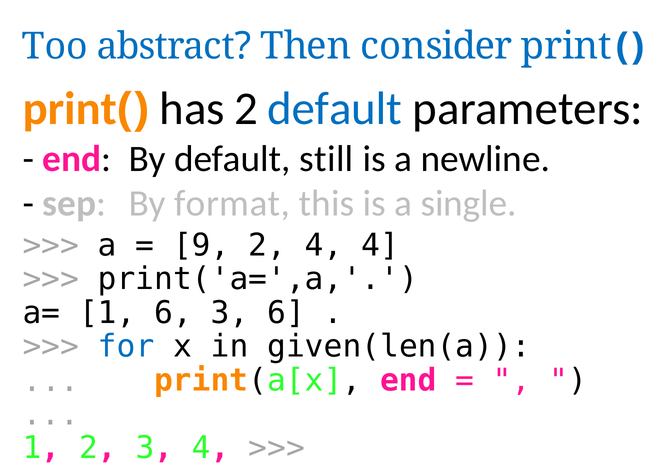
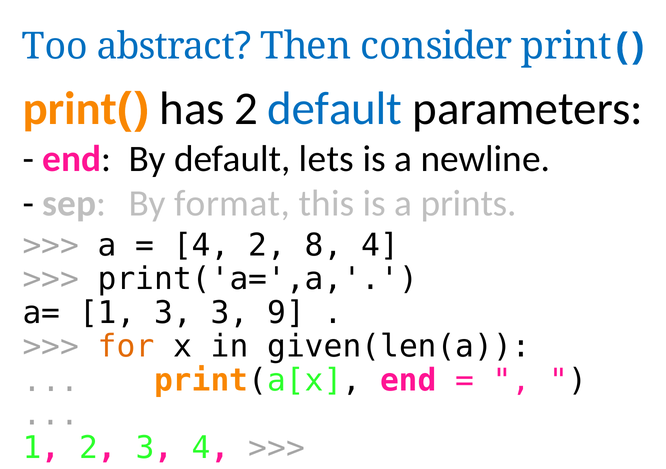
still: still -> lets
single: single -> prints
9 at (201, 246): 9 -> 4
2 4: 4 -> 8
1 6: 6 -> 3
3 6: 6 -> 9
for colour: blue -> orange
